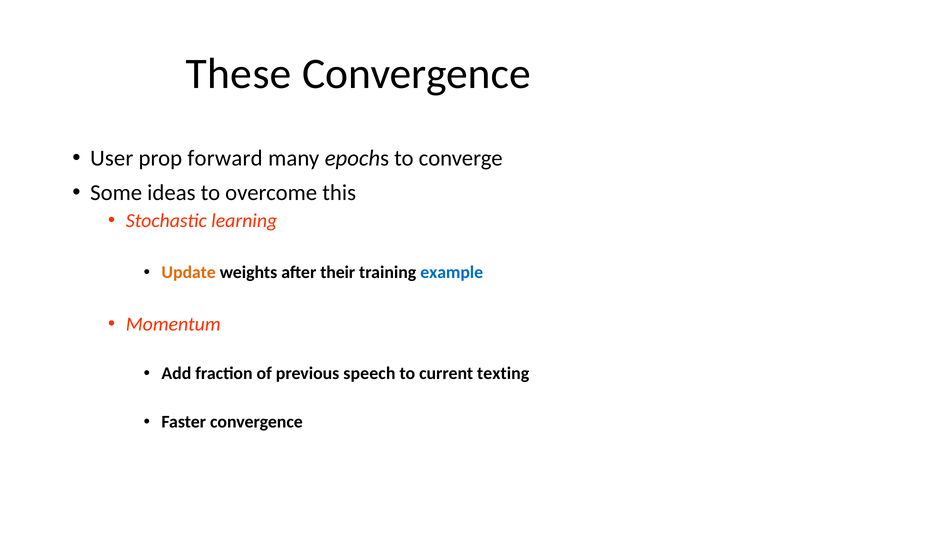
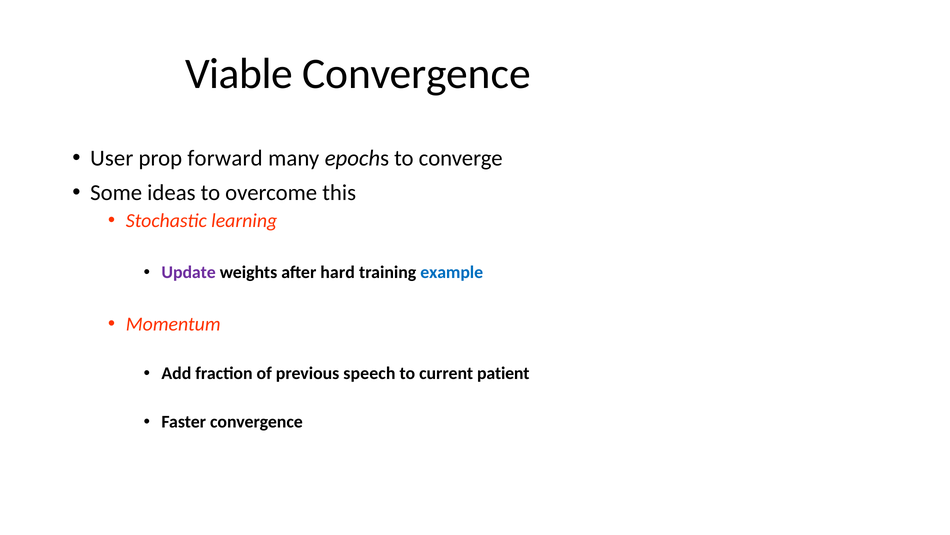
These: These -> Viable
Update colour: orange -> purple
their: their -> hard
texting: texting -> patient
